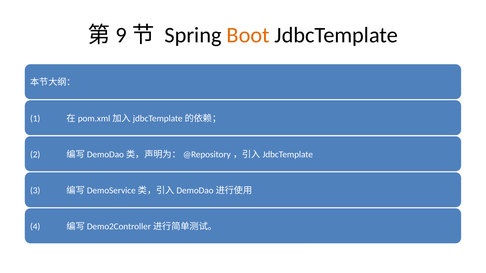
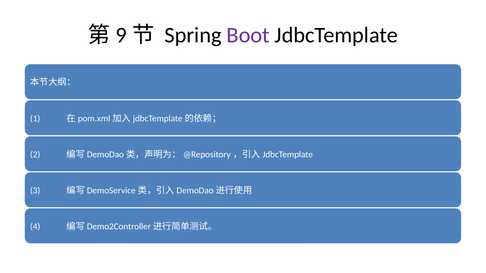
Boot colour: orange -> purple
